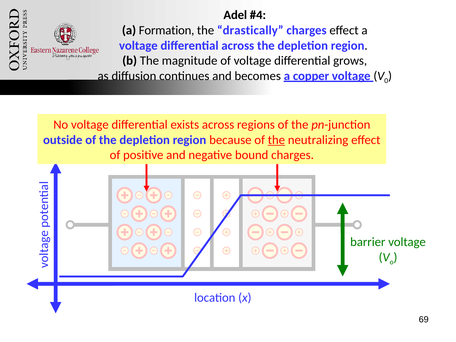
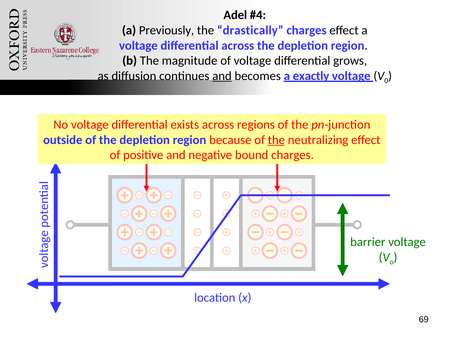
Formation: Formation -> Previously
and at (222, 76) underline: none -> present
copper: copper -> exactly
